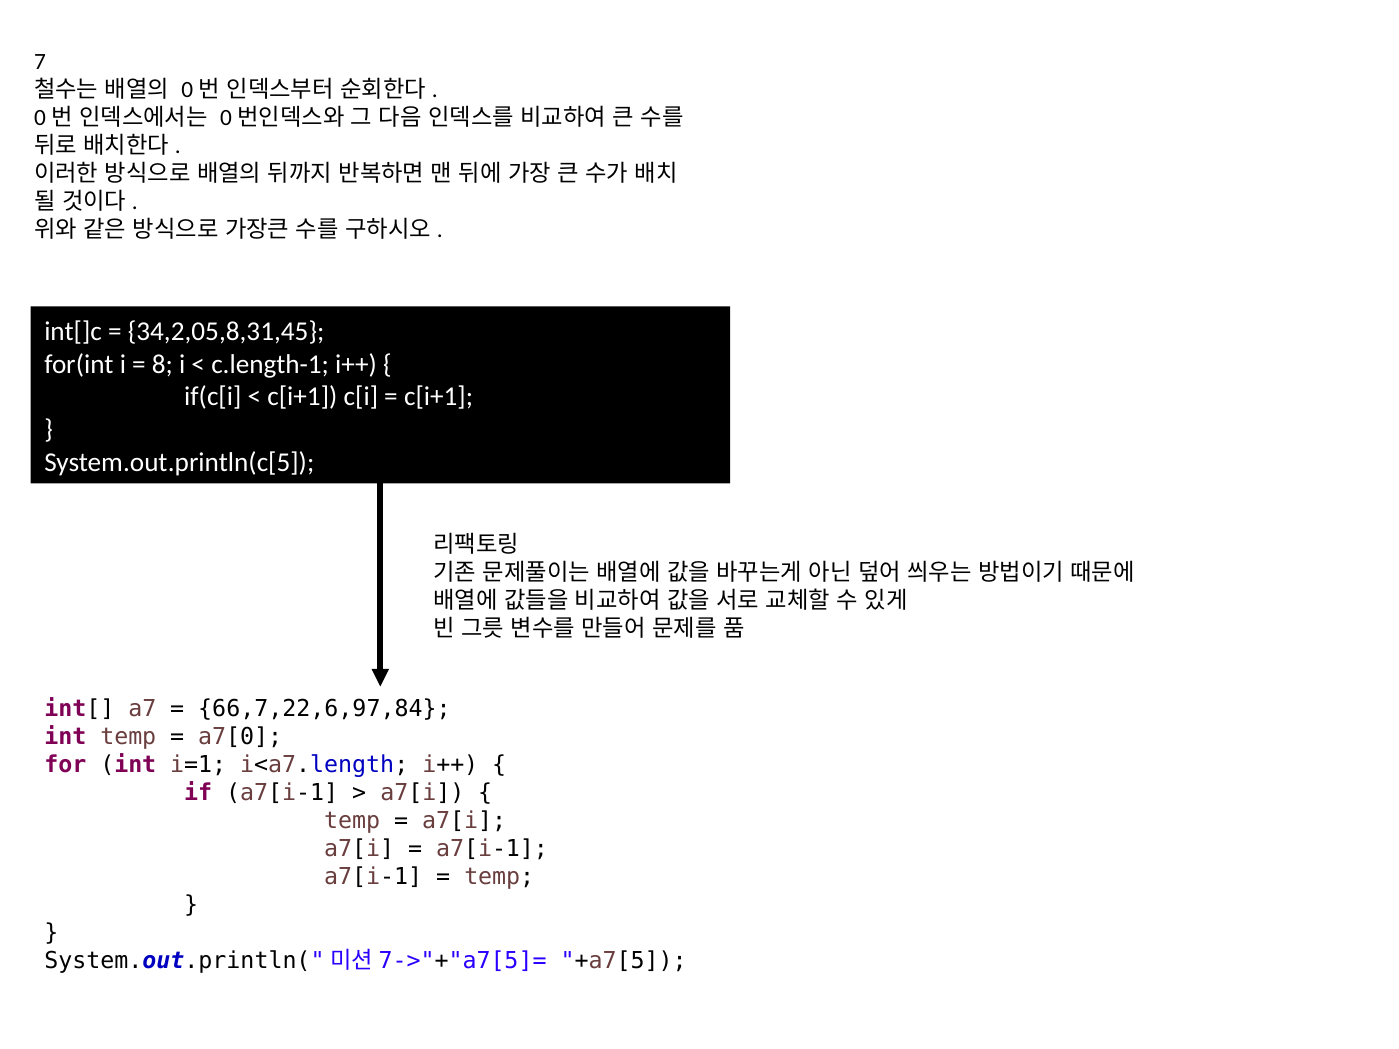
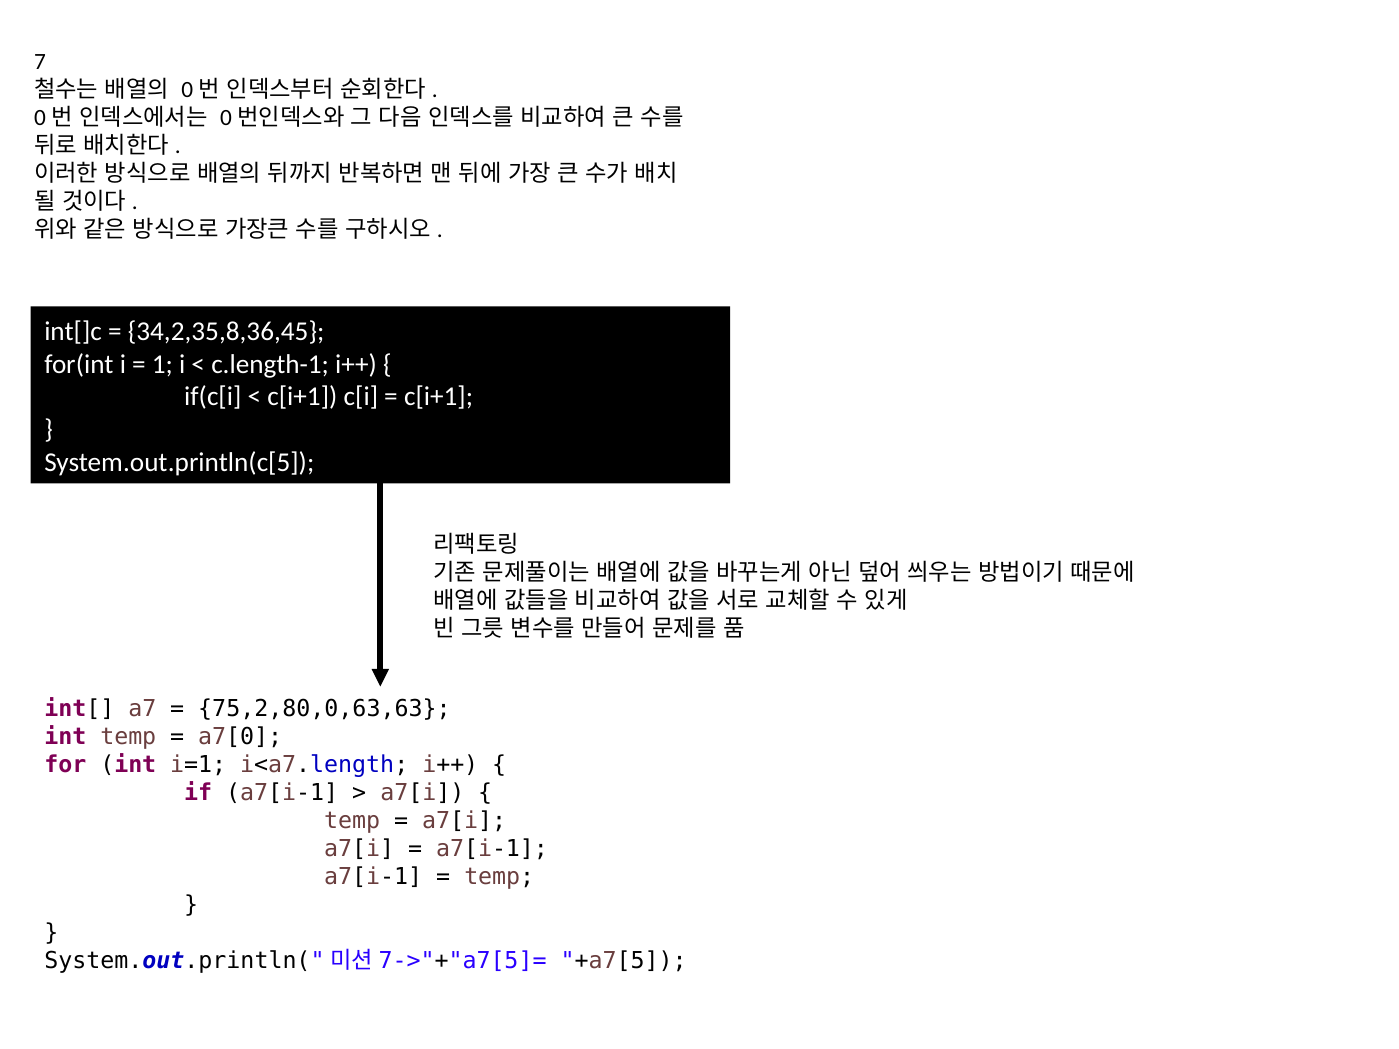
34,2,05,8,31,45: 34,2,05,8,31,45 -> 34,2,35,8,36,45
8: 8 -> 1
66,7,22,6,97,84: 66,7,22,6,97,84 -> 75,2,80,0,63,63
